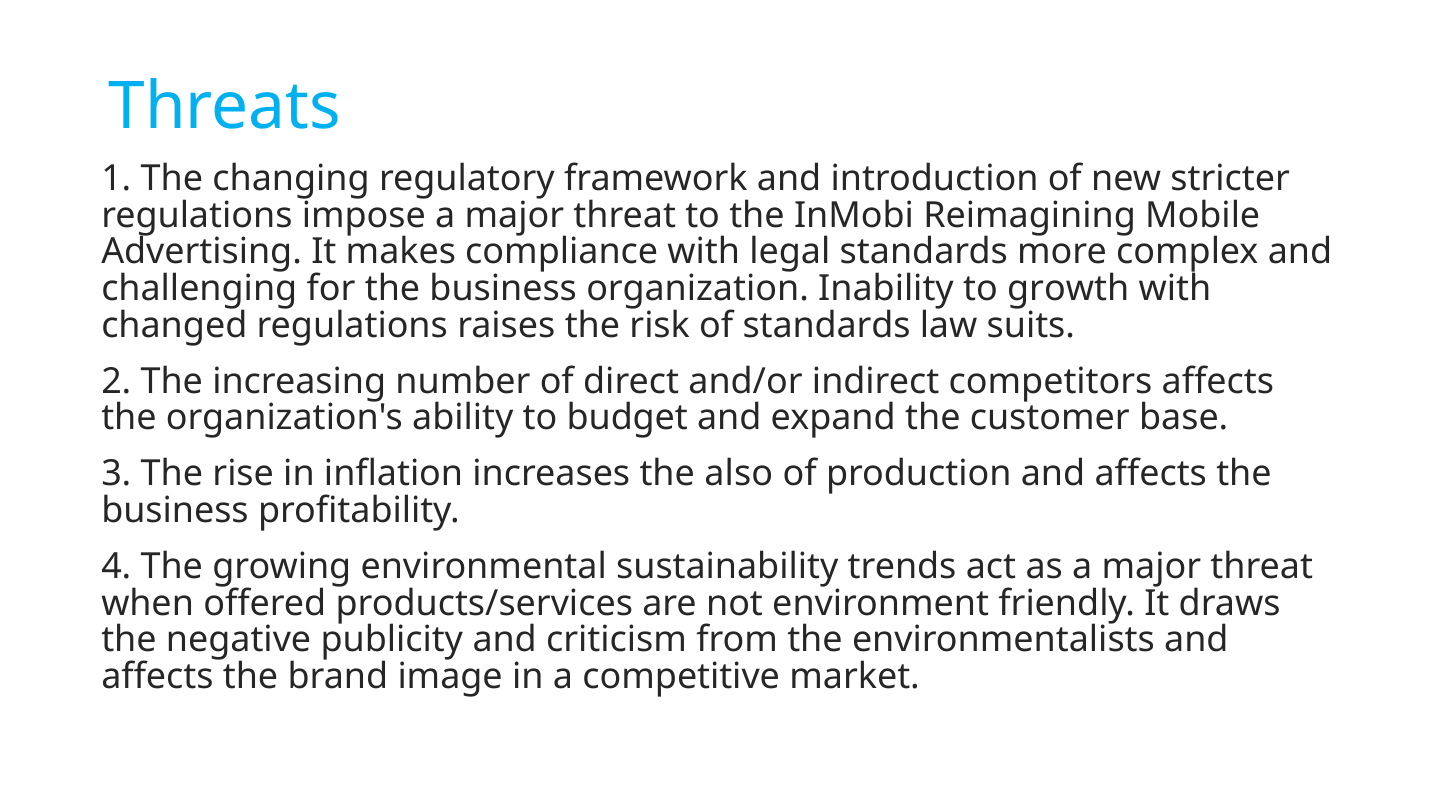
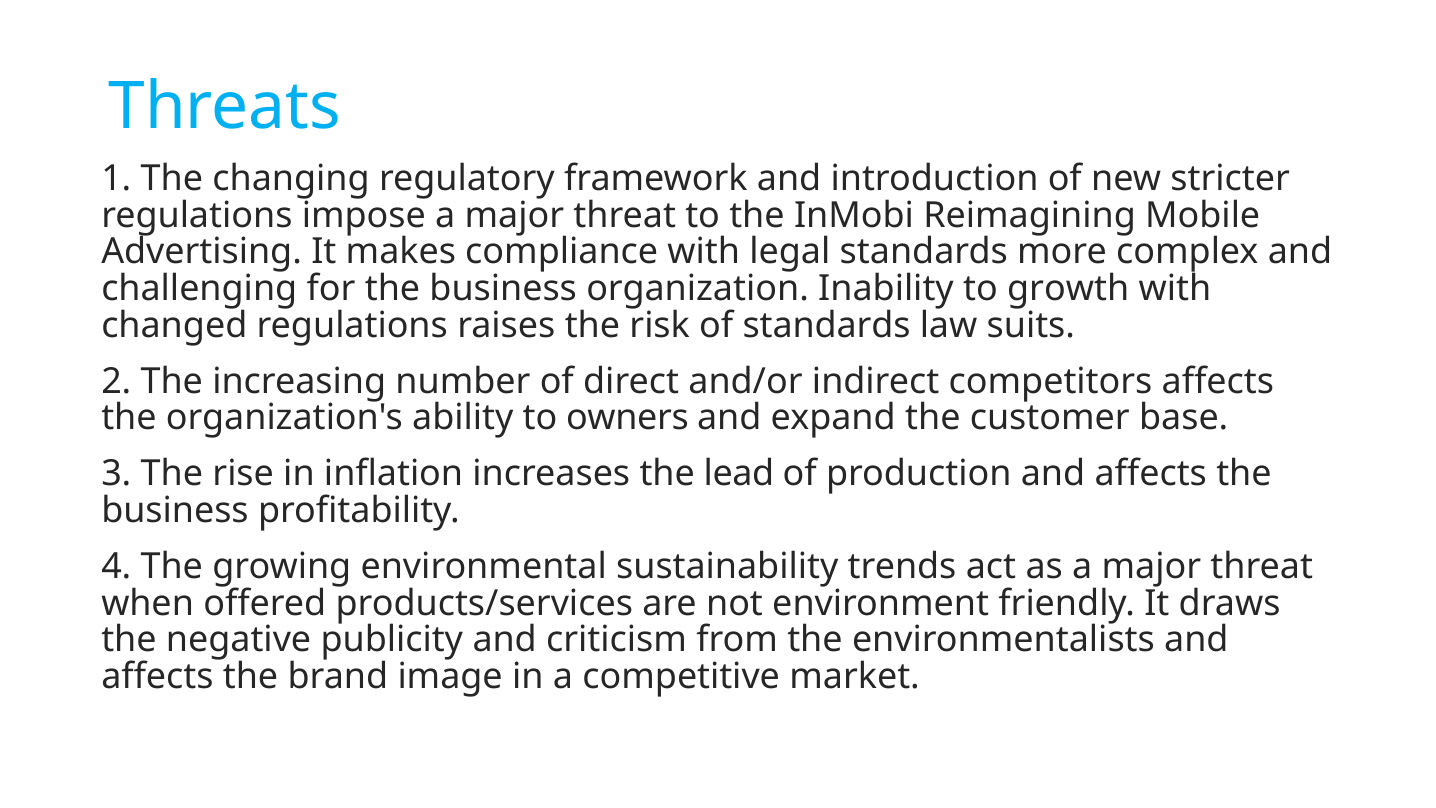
budget: budget -> owners
also: also -> lead
